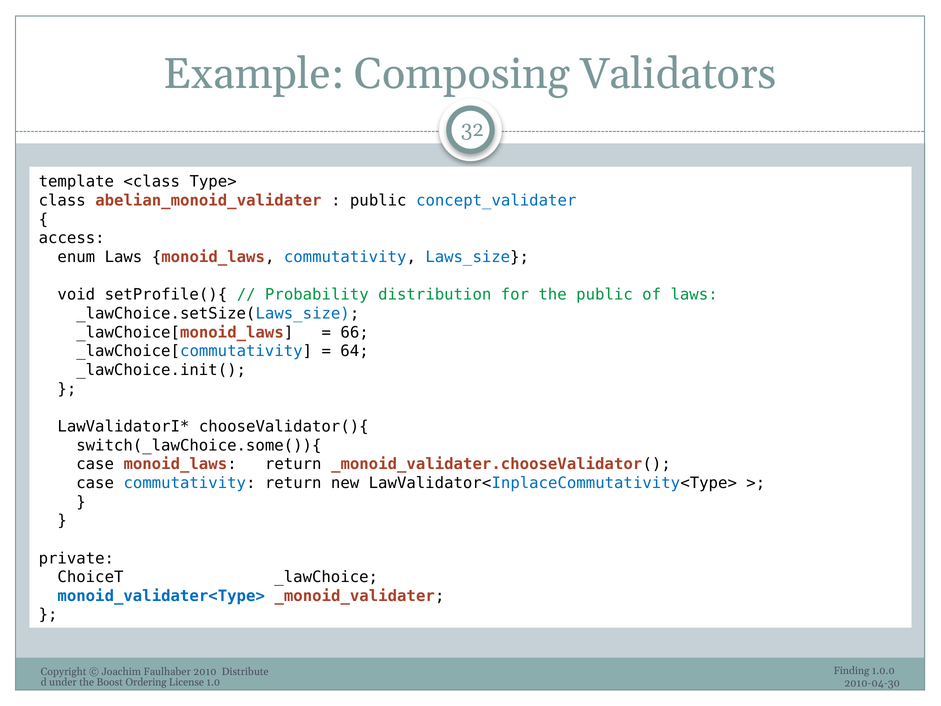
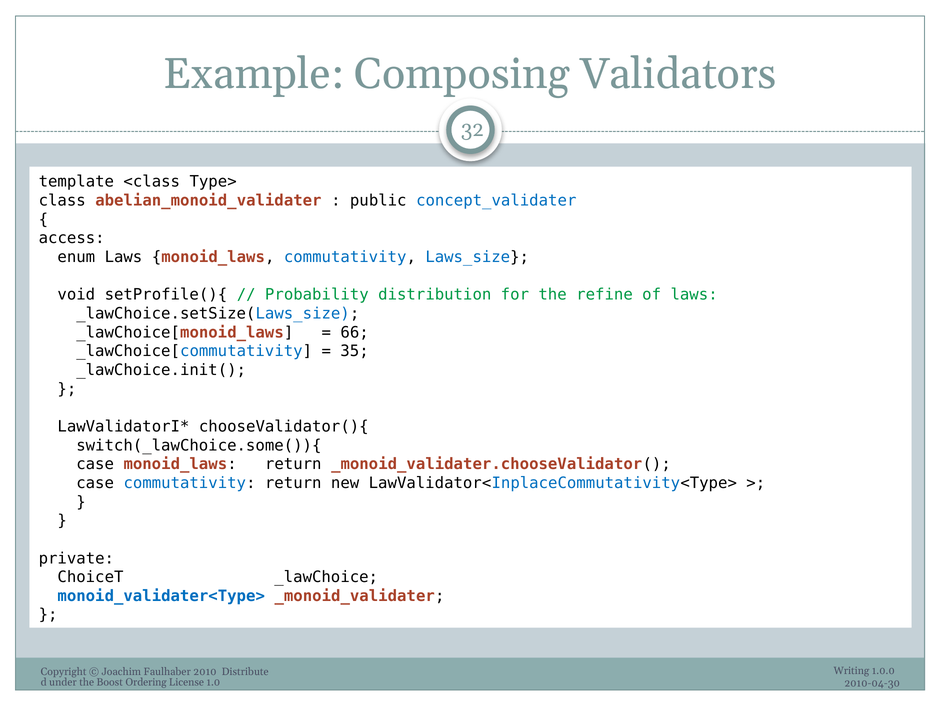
the public: public -> refine
64: 64 -> 35
Finding: Finding -> Writing
